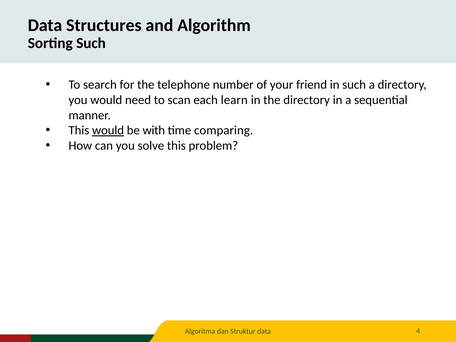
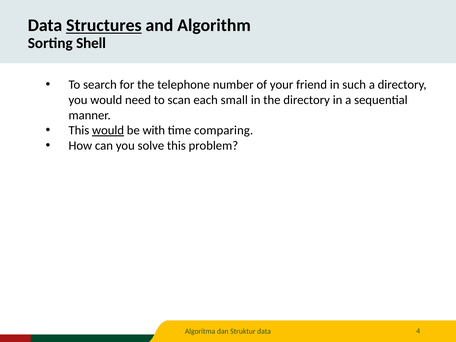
Structures underline: none -> present
Sorting Such: Such -> Shell
learn: learn -> small
